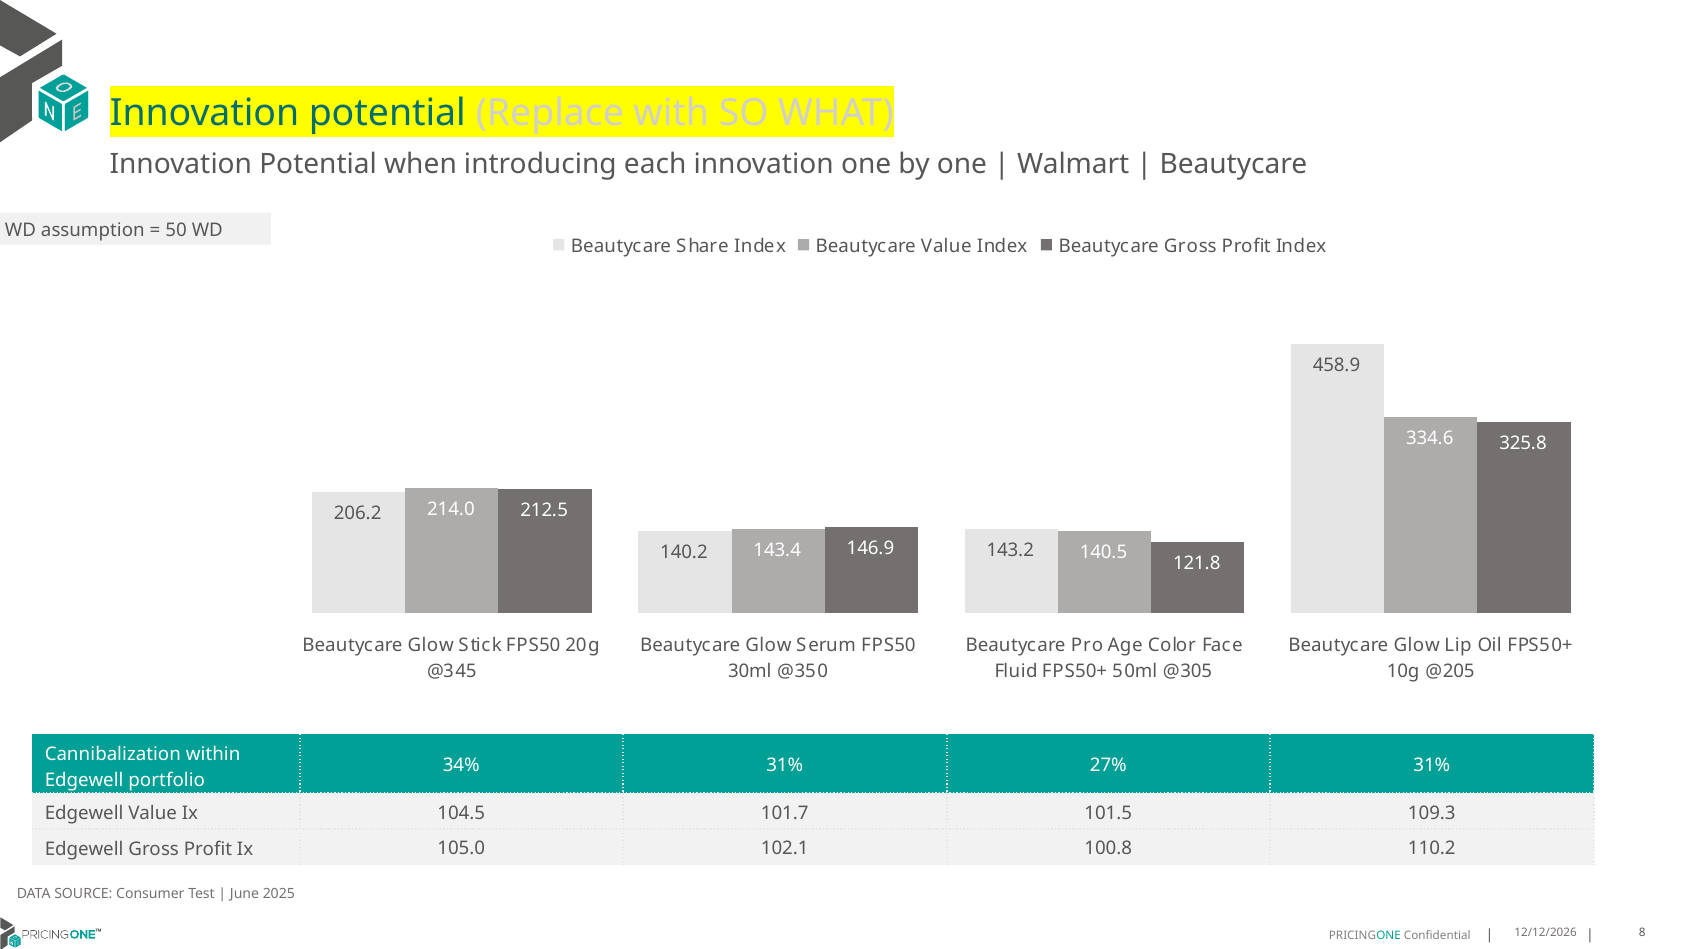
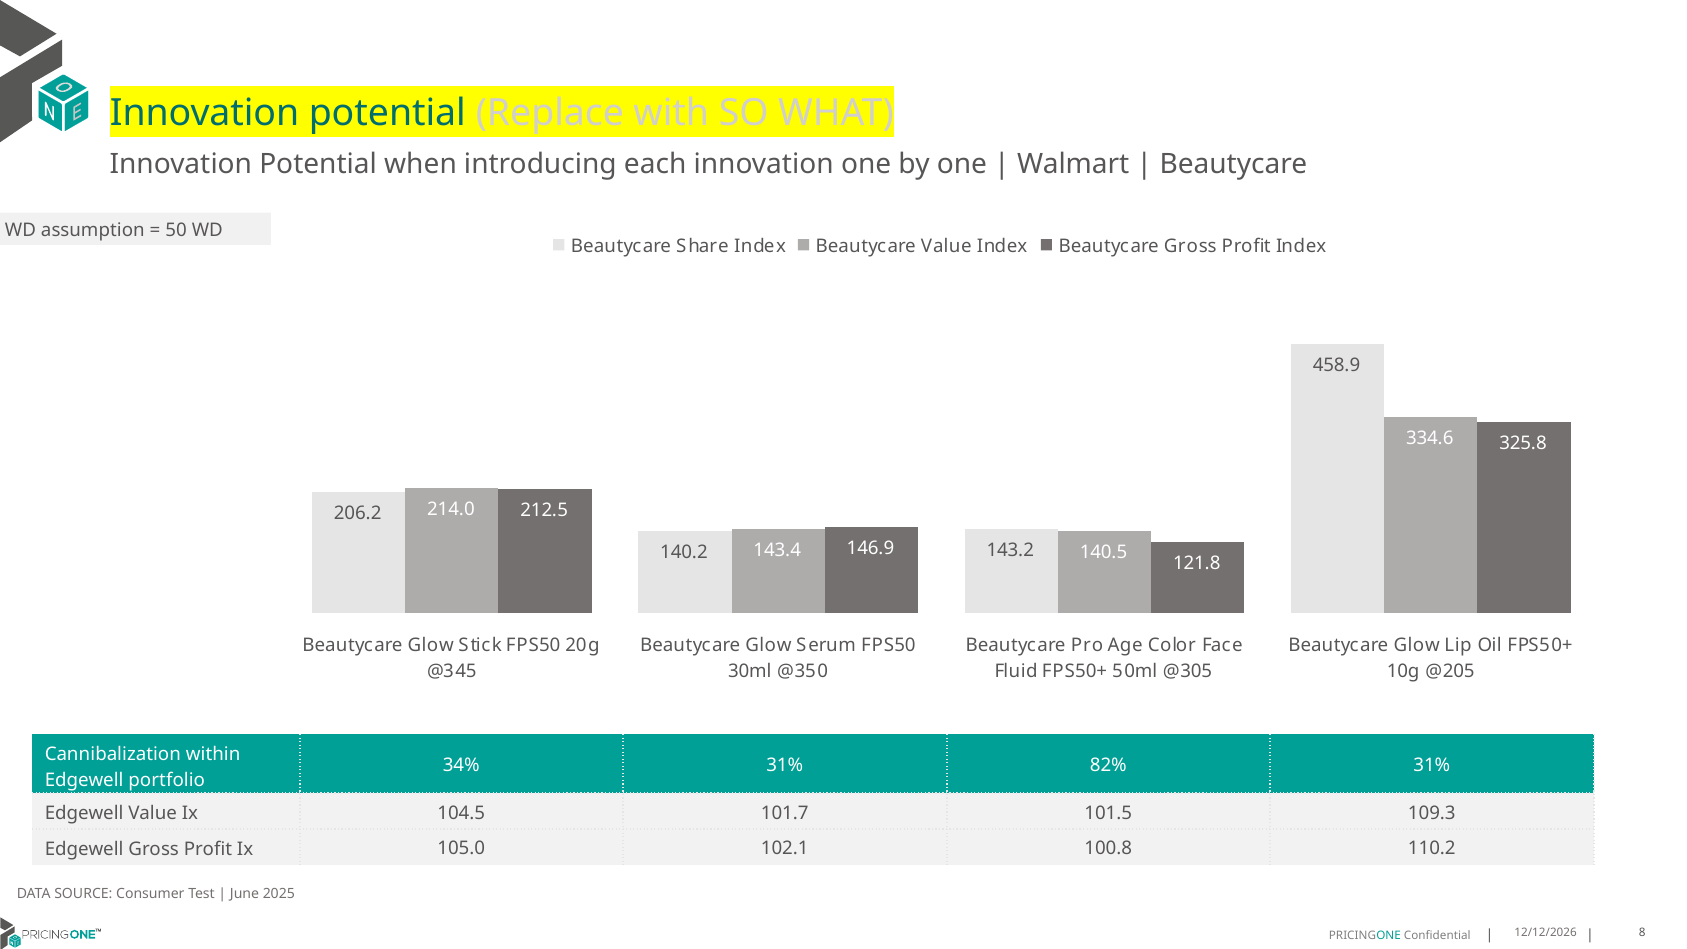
27%: 27% -> 82%
